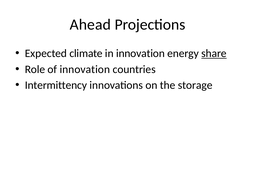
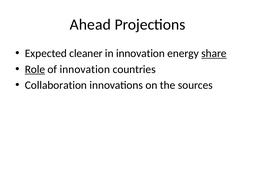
climate: climate -> cleaner
Role underline: none -> present
Intermittency: Intermittency -> Collaboration
storage: storage -> sources
